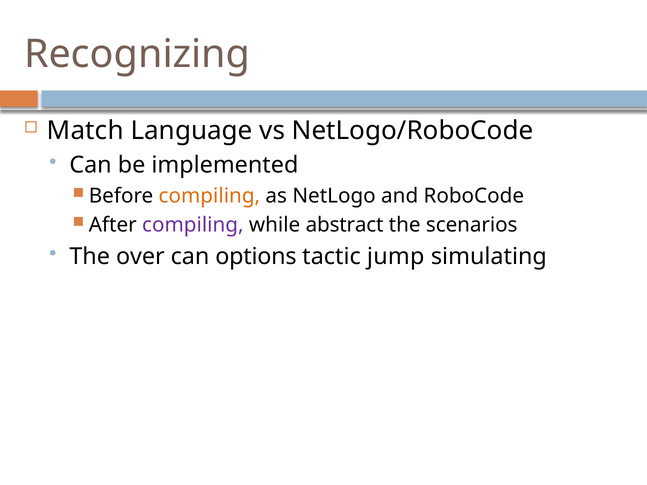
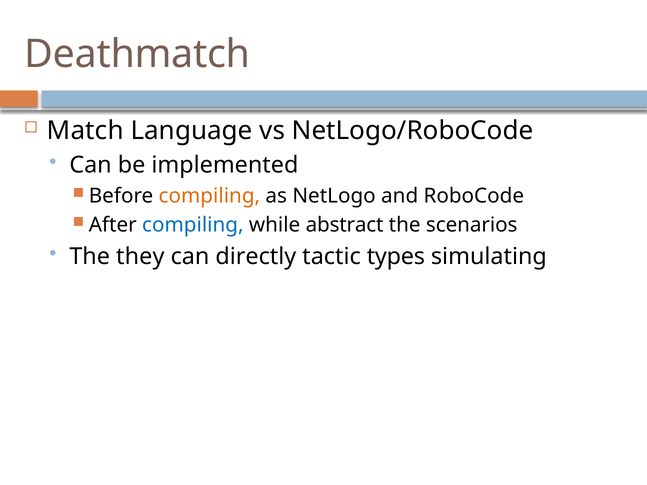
Recognizing: Recognizing -> Deathmatch
compiling at (193, 225) colour: purple -> blue
over: over -> they
options: options -> directly
jump: jump -> types
